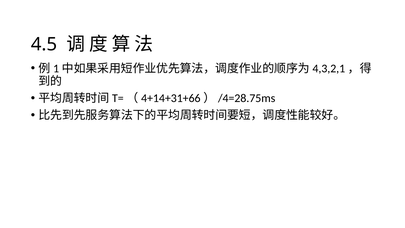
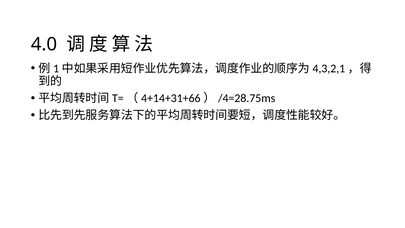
4.5: 4.5 -> 4.0
